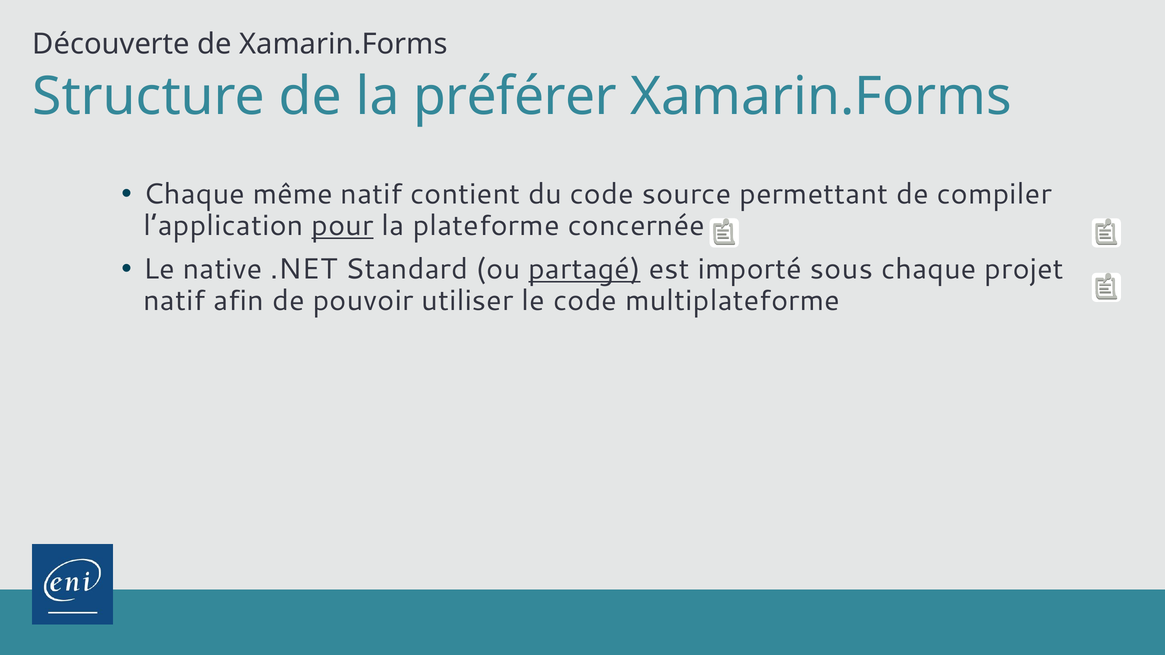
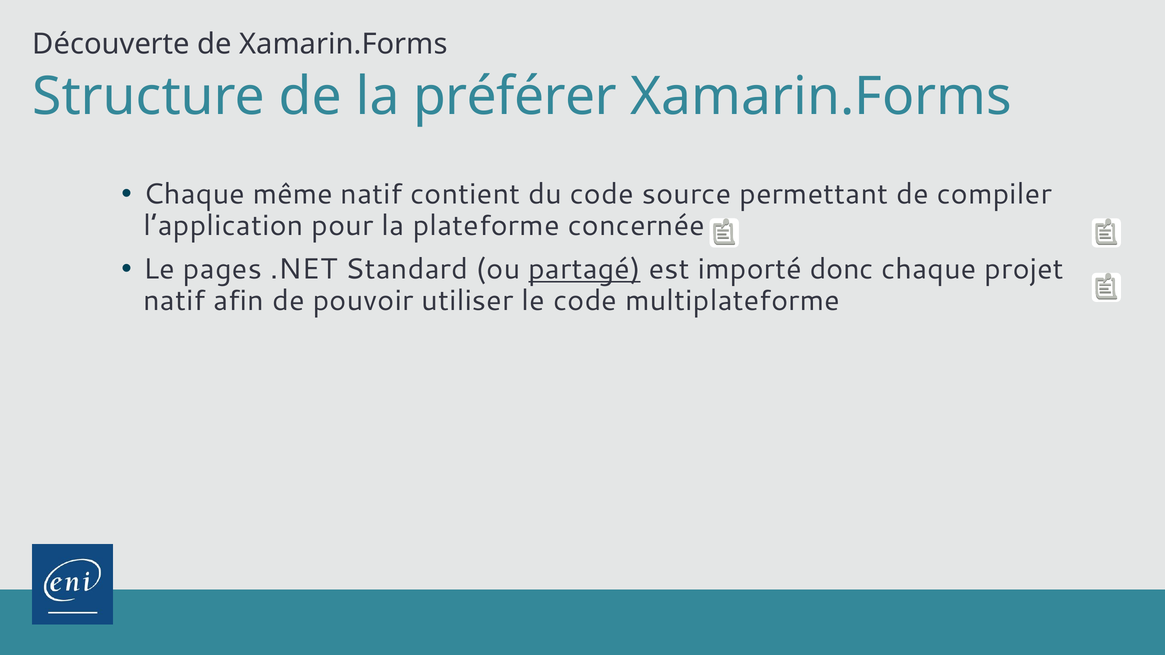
pour underline: present -> none
native: native -> pages
sous: sous -> donc
